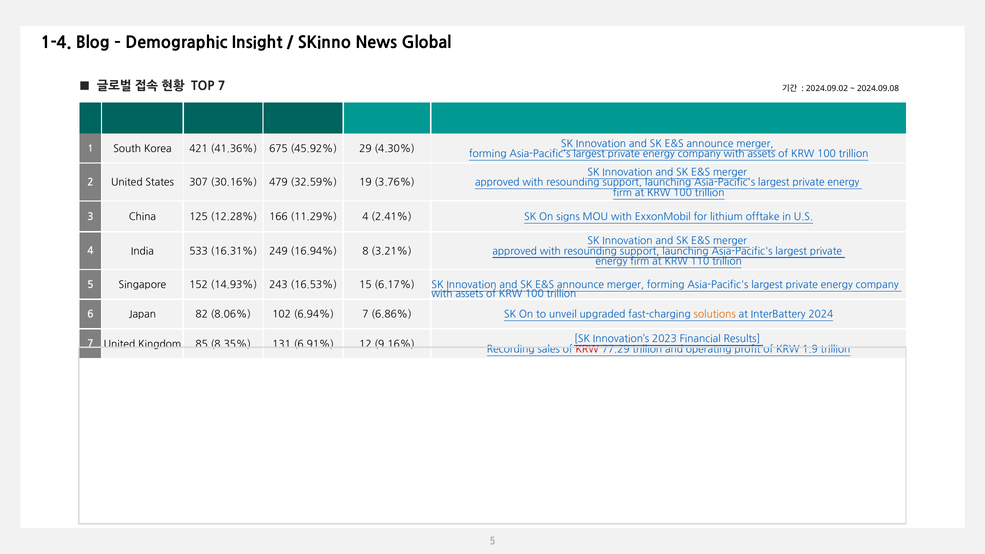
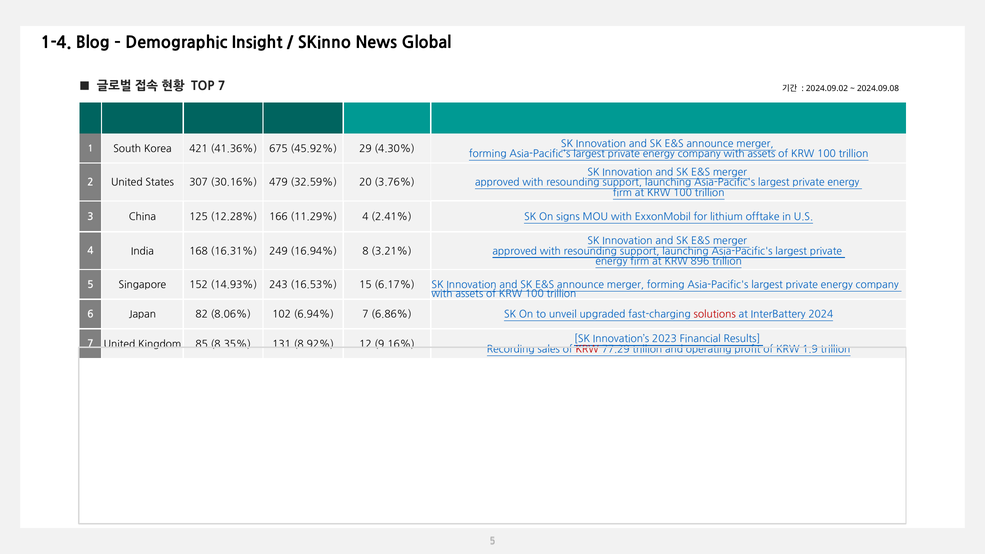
19: 19 -> 20
533: 533 -> 168
110: 110 -> 896
solutions colour: orange -> red
6.91%: 6.91% -> 8.92%
